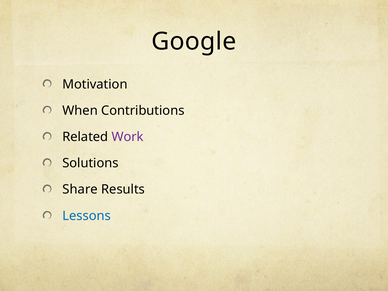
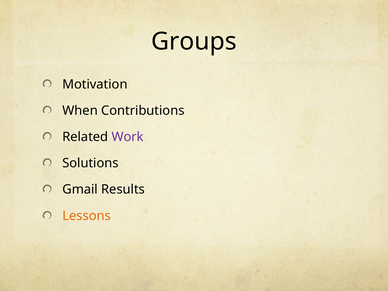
Google: Google -> Groups
Share: Share -> Gmail
Lessons colour: blue -> orange
